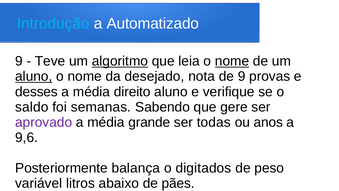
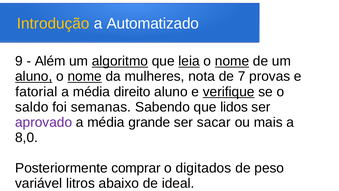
Introdução colour: light blue -> yellow
Teve: Teve -> Além
leia underline: none -> present
nome at (85, 76) underline: none -> present
desejado: desejado -> mulheres
de 9: 9 -> 7
desses: desses -> fatorial
verifique underline: none -> present
gere: gere -> lidos
todas: todas -> sacar
anos: anos -> mais
9,6: 9,6 -> 8,0
balança: balança -> comprar
pães: pães -> ideal
